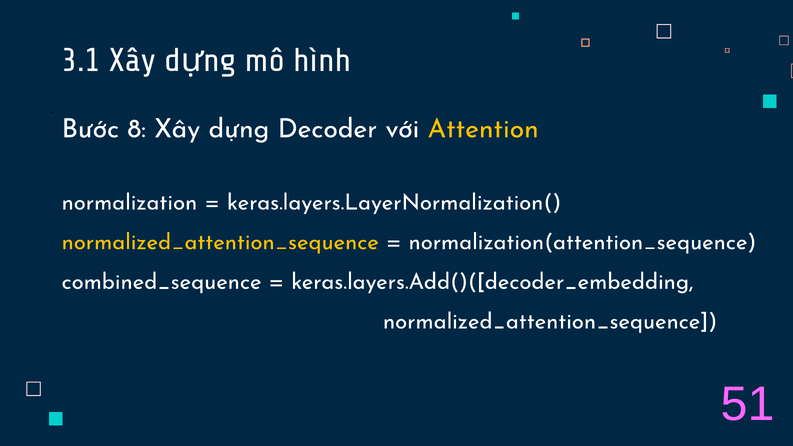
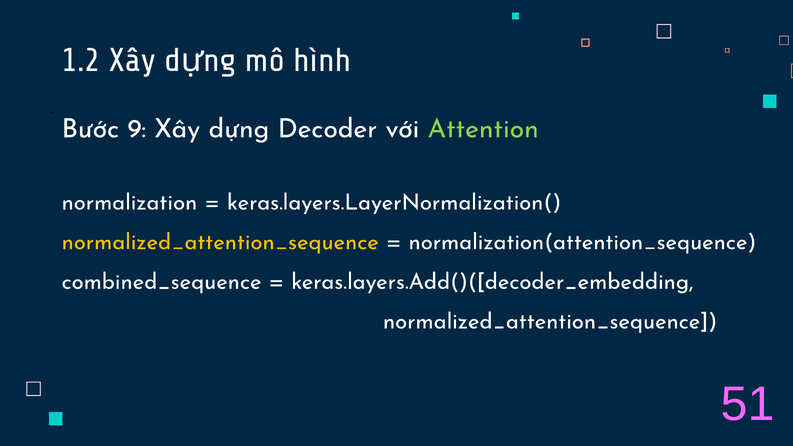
3.1: 3.1 -> 1.2
8: 8 -> 9
Attention colour: yellow -> light green
